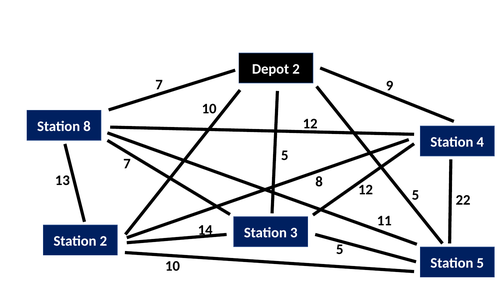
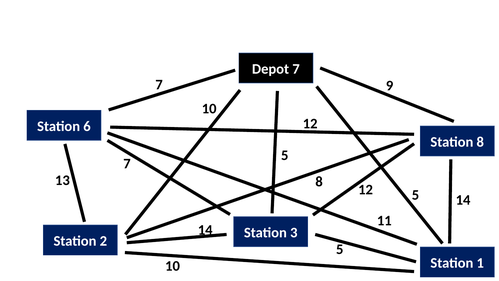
Depot 2: 2 -> 7
Station 8: 8 -> 6
4 at (480, 142): 4 -> 8
5 22: 22 -> 14
Station 5: 5 -> 1
